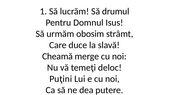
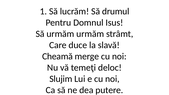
urmăm obosim: obosim -> urmăm
Puţini: Puţini -> Slujim
